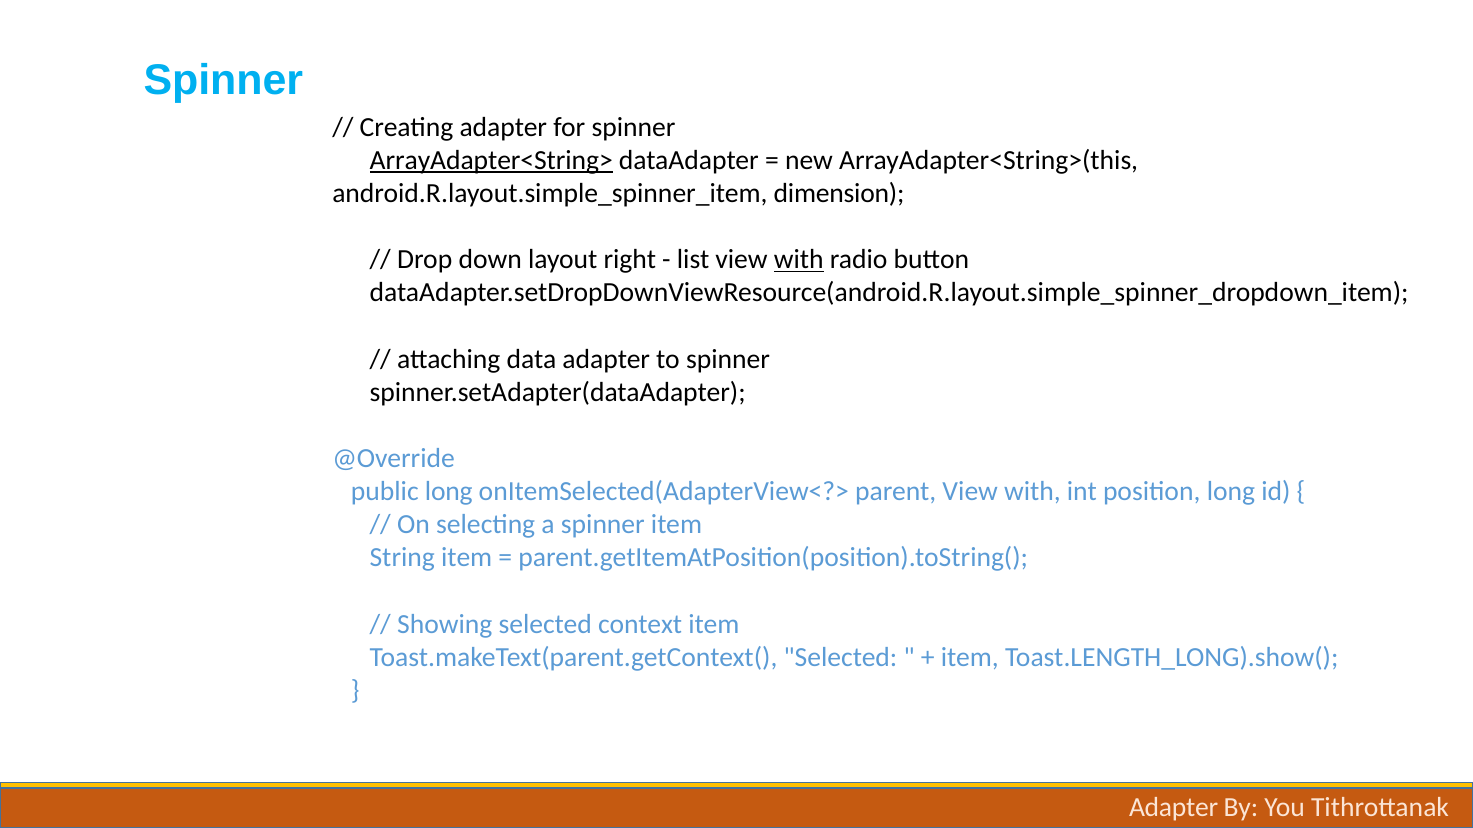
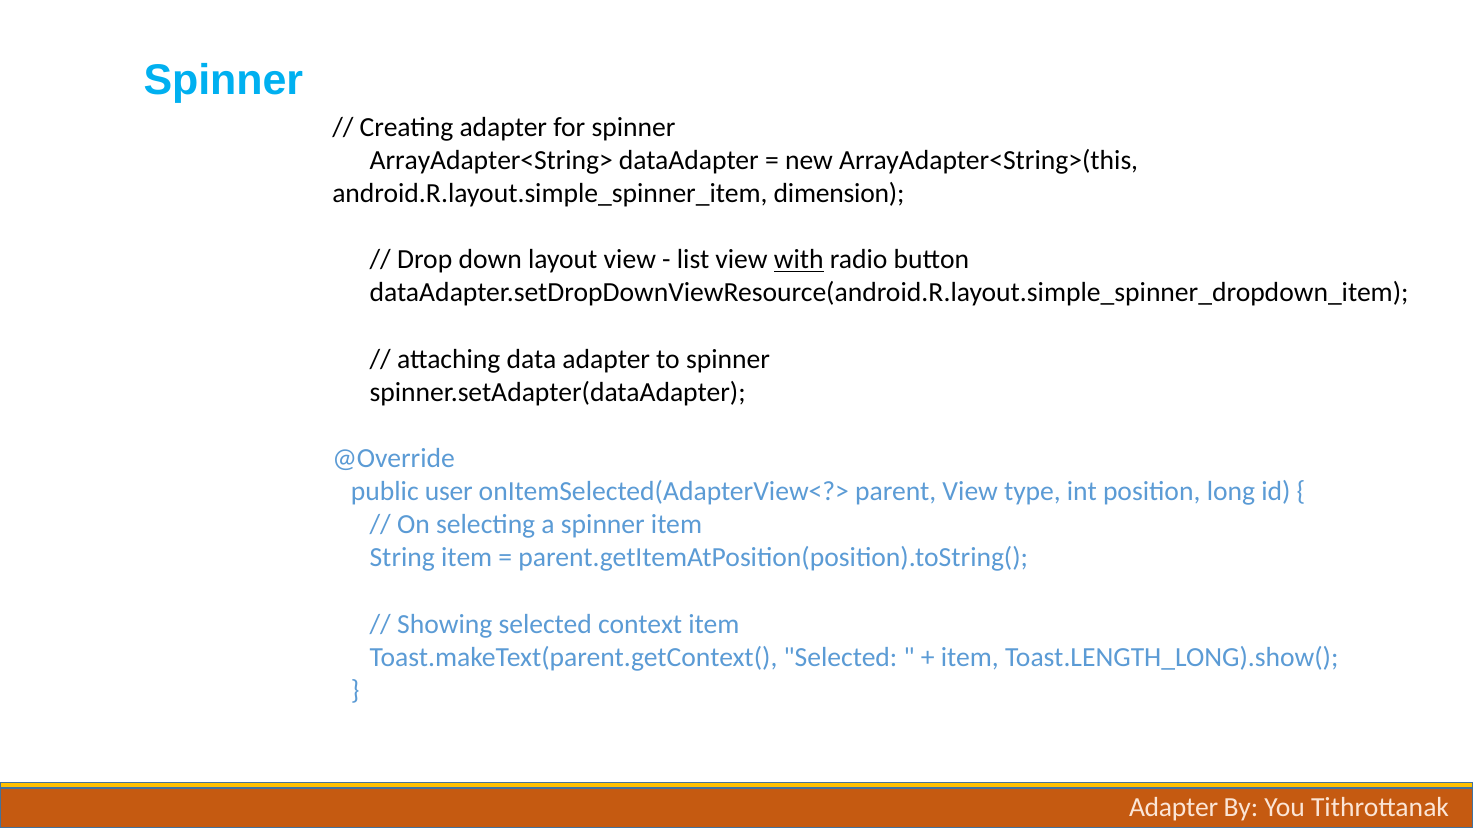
ArrayAdapter<String> underline: present -> none
layout right: right -> view
public long: long -> user
parent View with: with -> type
